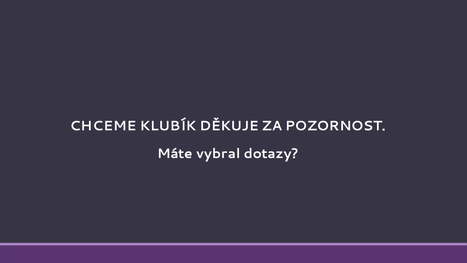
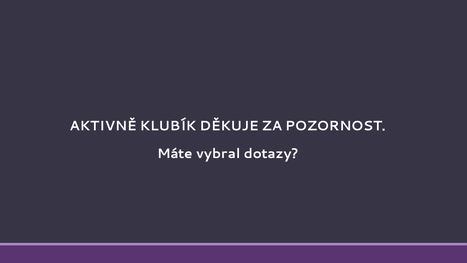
CHCEME: CHCEME -> AKTIVNĚ
